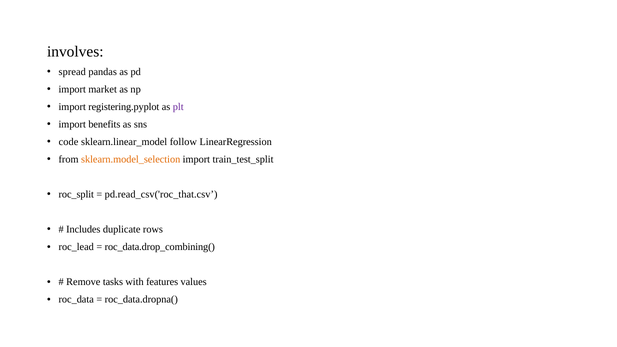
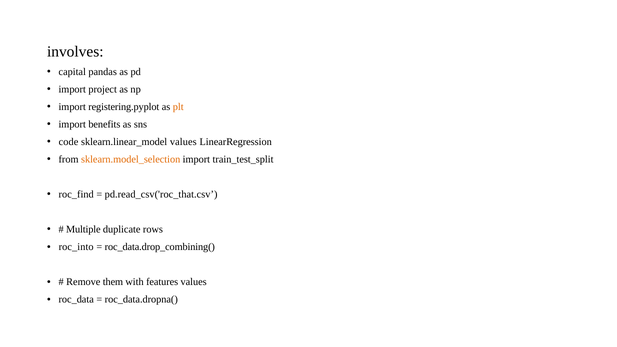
spread: spread -> capital
market: market -> project
plt colour: purple -> orange
sklearn.linear_model follow: follow -> values
roc_split: roc_split -> roc_find
Includes: Includes -> Multiple
roc_lead: roc_lead -> roc_into
tasks: tasks -> them
